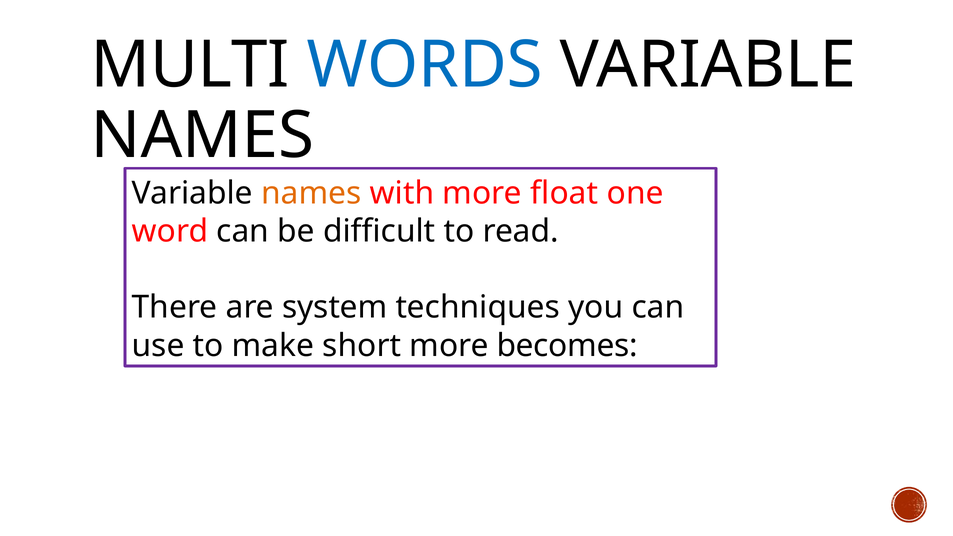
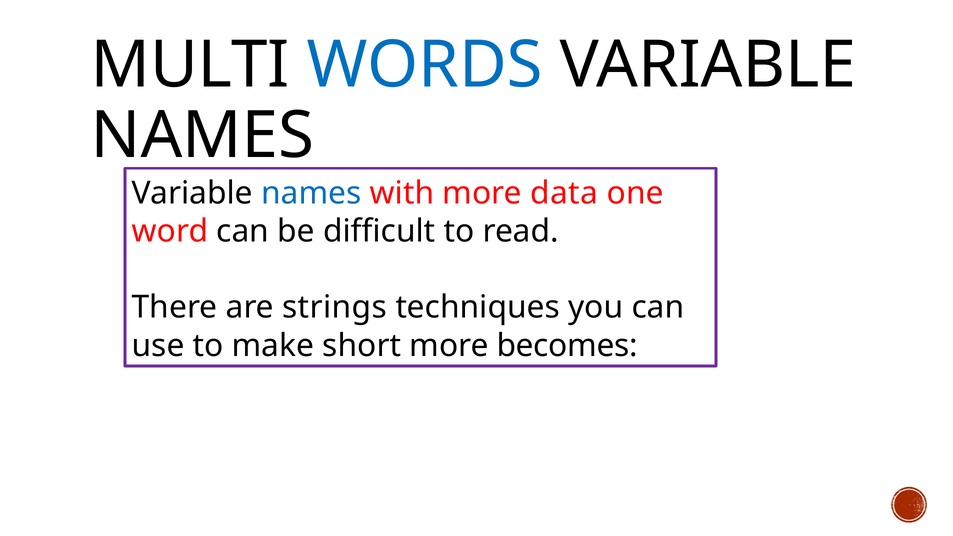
names at (311, 193) colour: orange -> blue
float: float -> data
system: system -> strings
